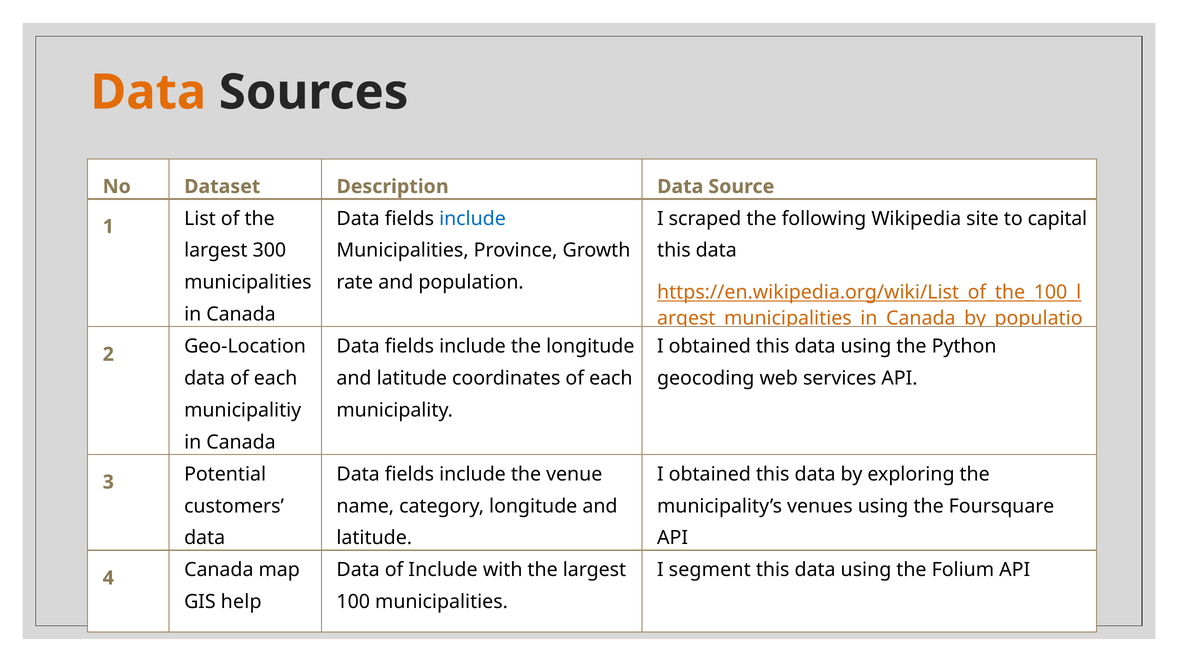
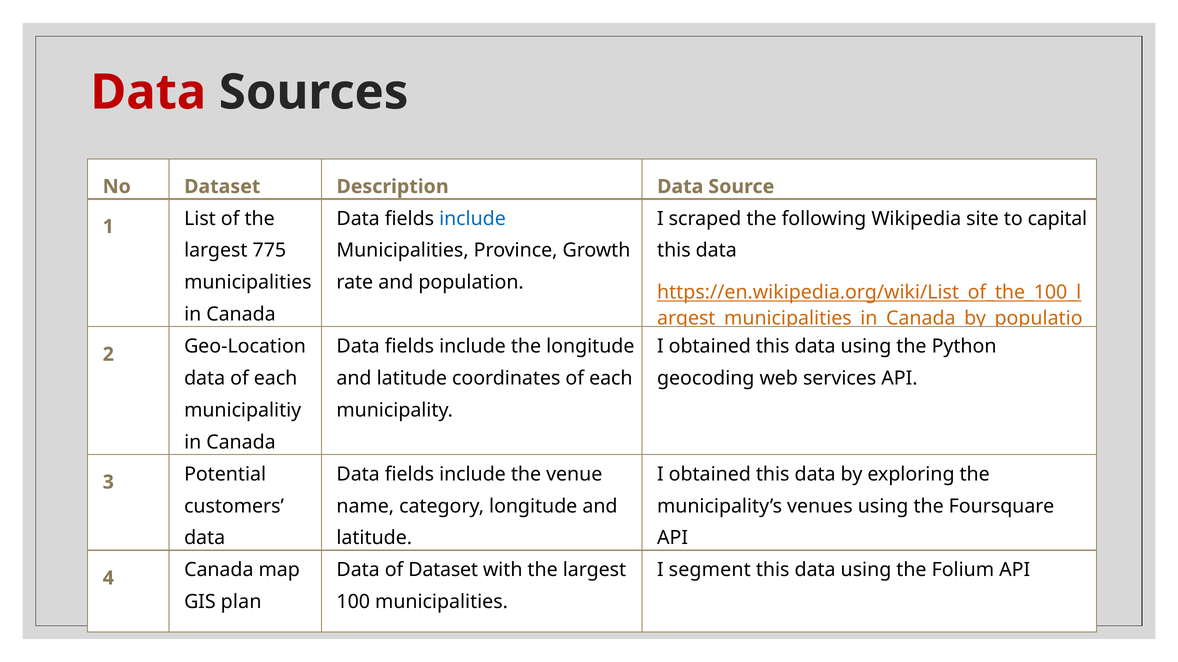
Data at (148, 92) colour: orange -> red
300: 300 -> 775
of Include: Include -> Dataset
help: help -> plan
